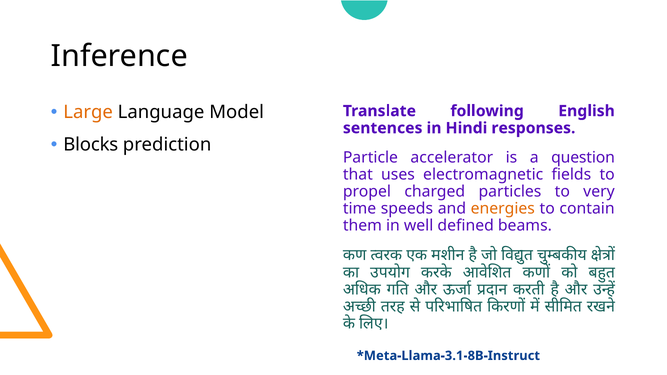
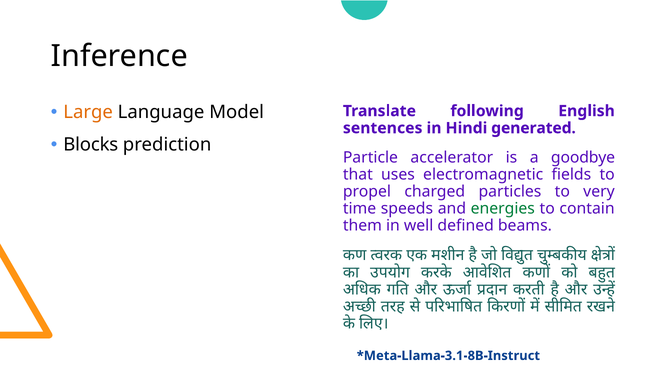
responses: responses -> generated
question: question -> goodbye
energies colour: orange -> green
